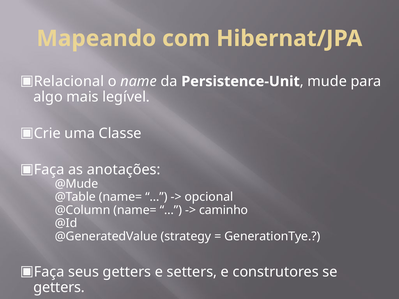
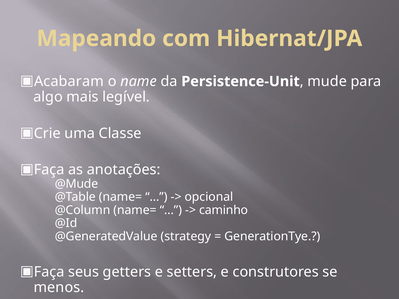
Relacional: Relacional -> Acabaram
getters at (59, 288): getters -> menos
